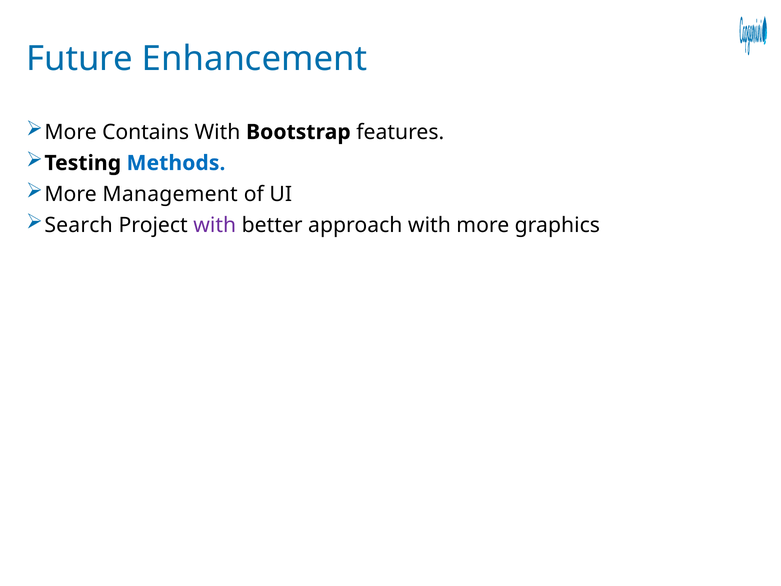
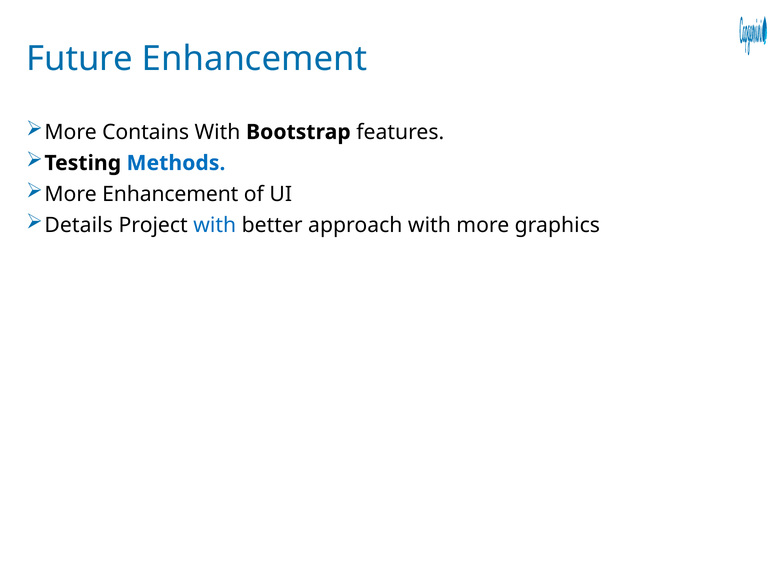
More Management: Management -> Enhancement
Search: Search -> Details
with at (215, 225) colour: purple -> blue
